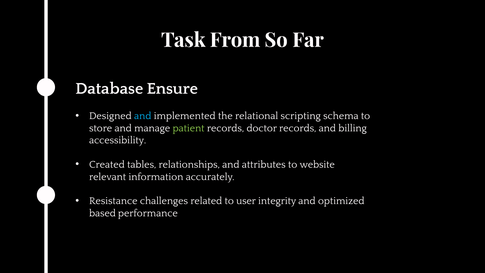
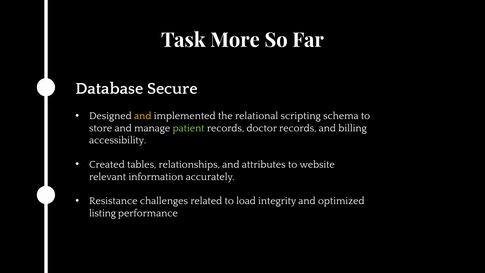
From: From -> More
Ensure: Ensure -> Secure
and at (143, 116) colour: light blue -> yellow
user: user -> load
based: based -> listing
